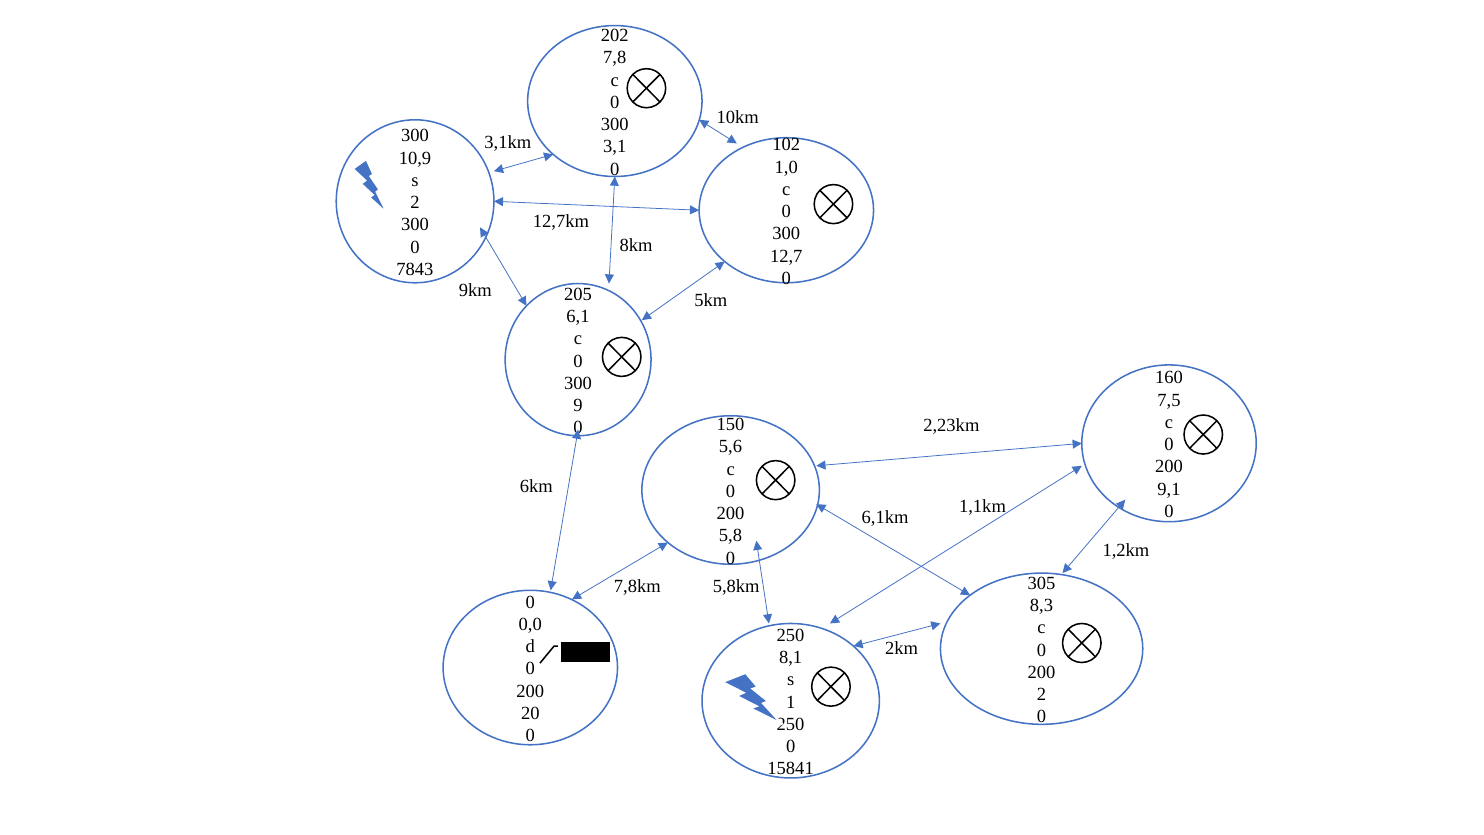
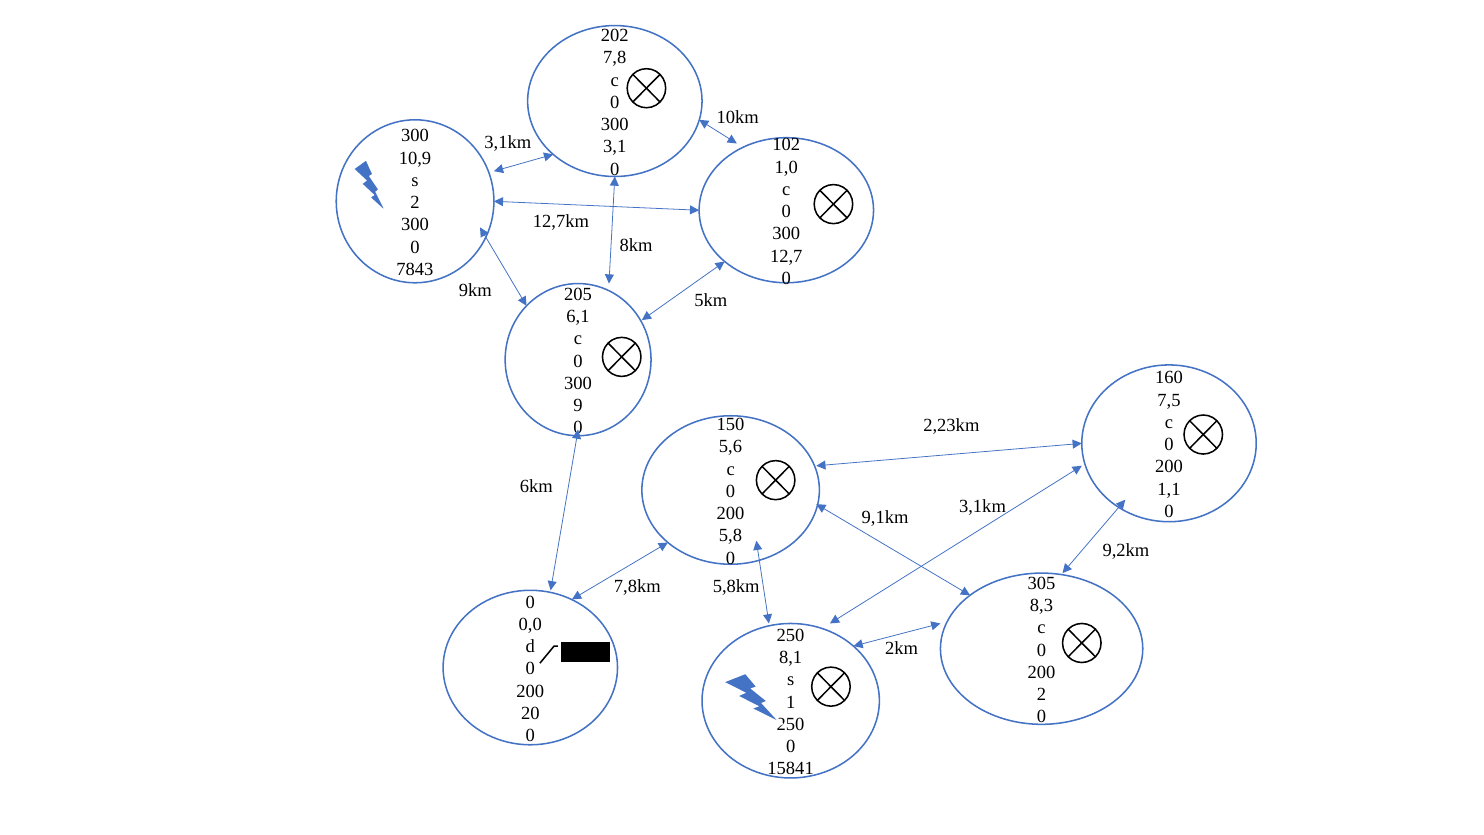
9,1: 9,1 -> 1,1
1,1km at (983, 506): 1,1km -> 3,1km
6,1km: 6,1km -> 9,1km
1,2km: 1,2km -> 9,2km
